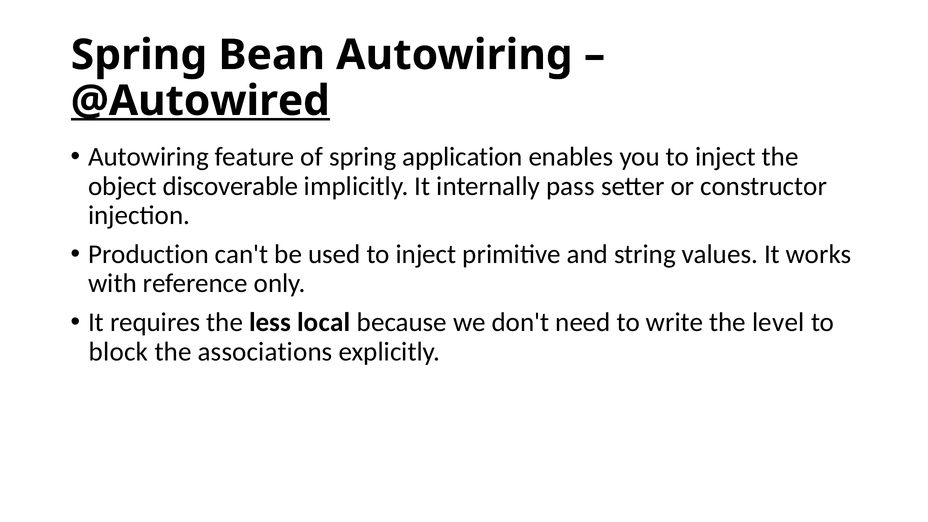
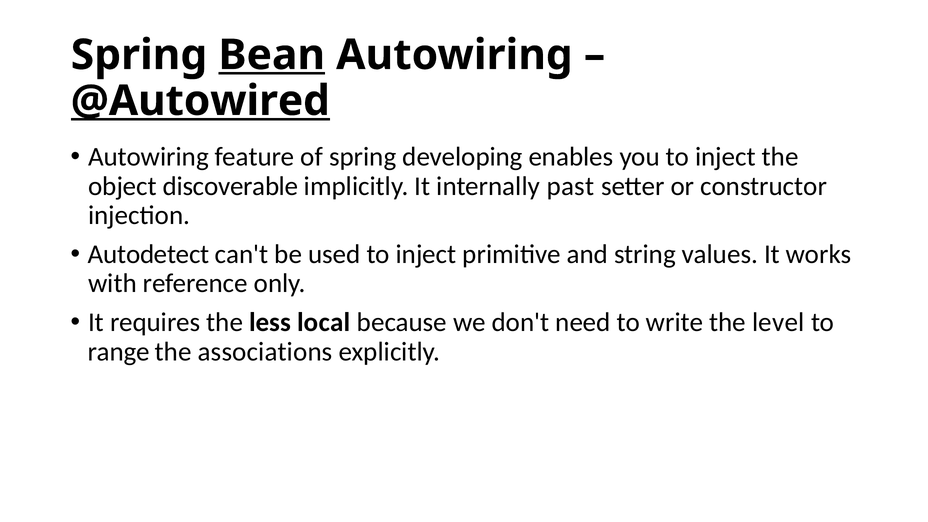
Bean underline: none -> present
application: application -> developing
pass: pass -> past
Production: Production -> Autodetect
block: block -> range
